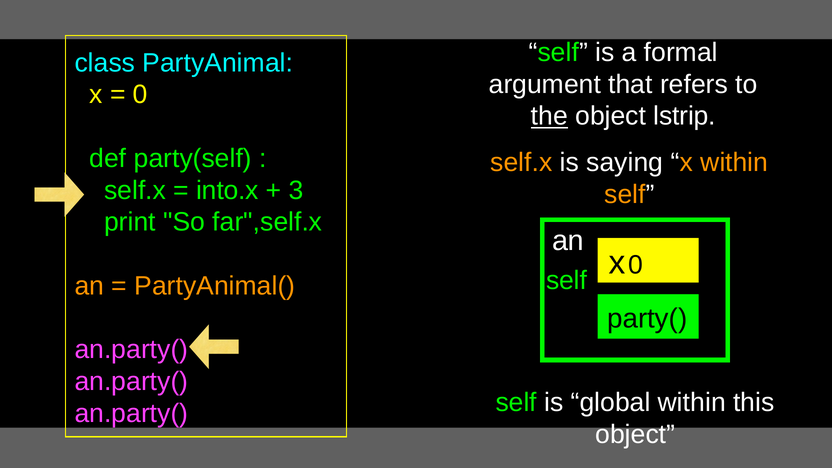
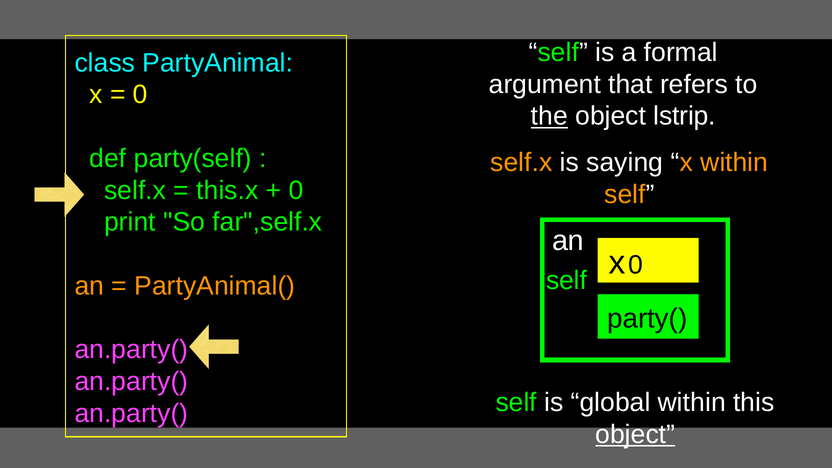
into.x: into.x -> this.x
3 at (296, 190): 3 -> 0
object at (635, 435) underline: none -> present
